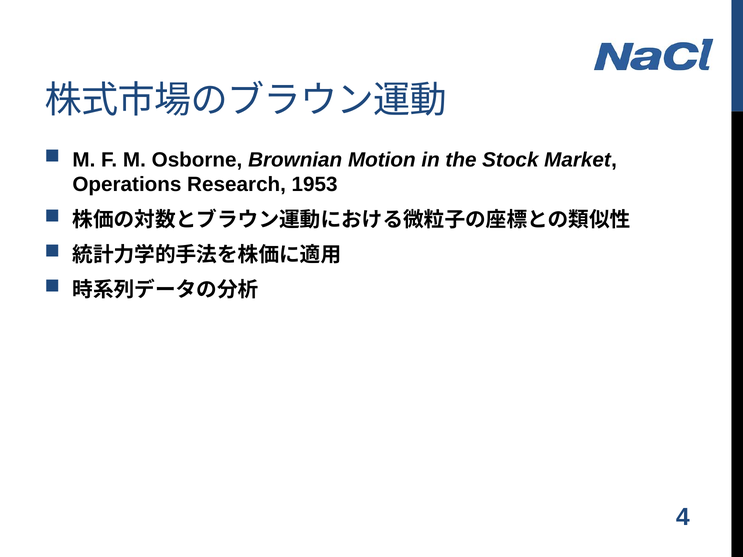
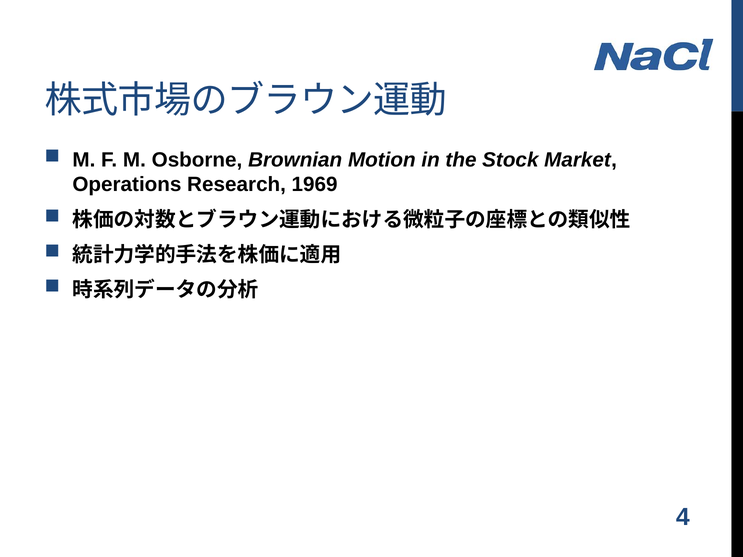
1953: 1953 -> 1969
